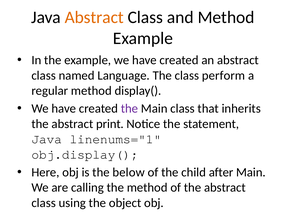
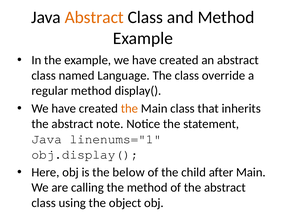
perform: perform -> override
the at (129, 108) colour: purple -> orange
print: print -> note
